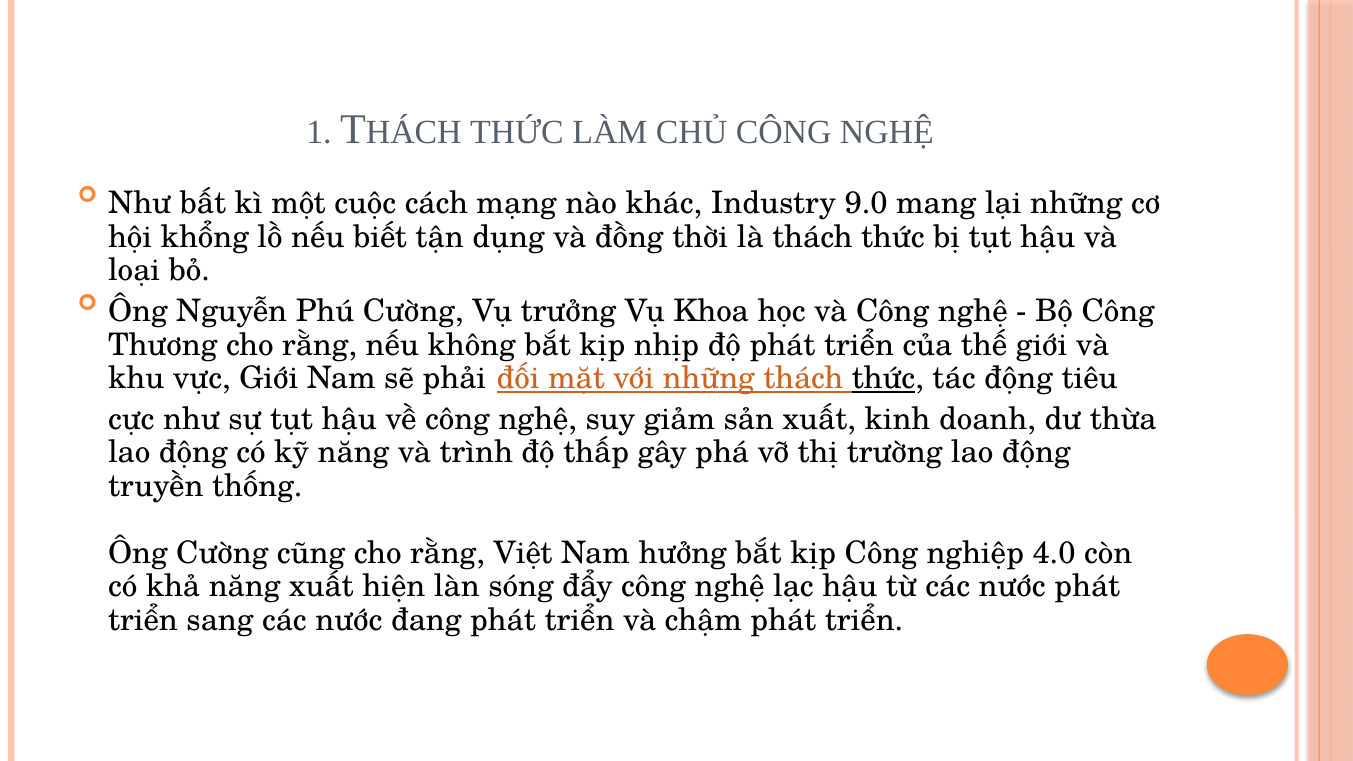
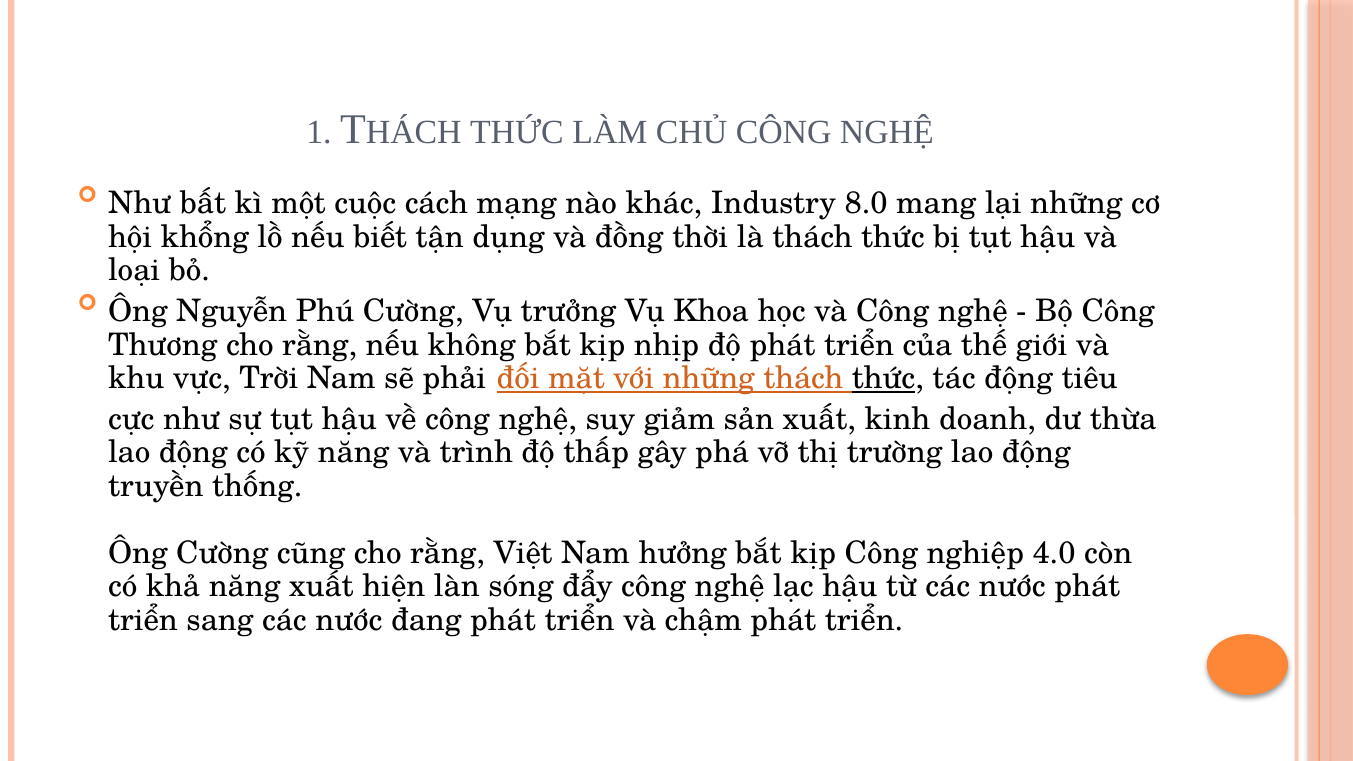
9.0: 9.0 -> 8.0
vực Giới: Giới -> Trời
